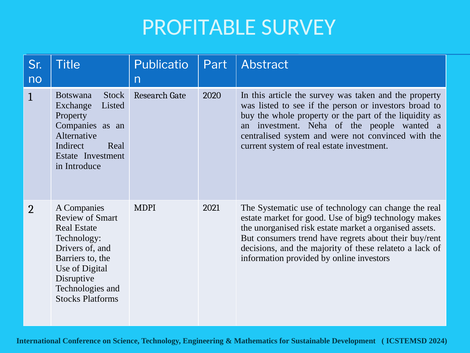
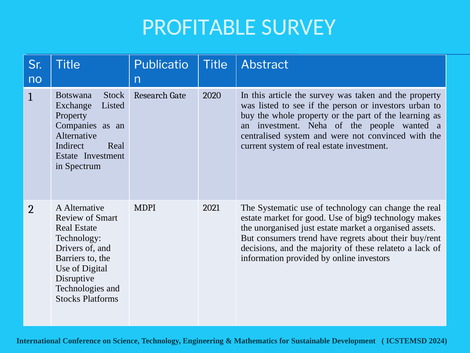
Part at (215, 65): Part -> Title
broad: broad -> urban
liquidity: liquidity -> learning
Introduce: Introduce -> Spectrum
A Companies: Companies -> Alternative
risk: risk -> just
